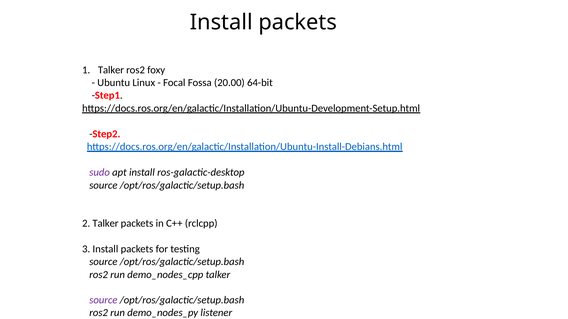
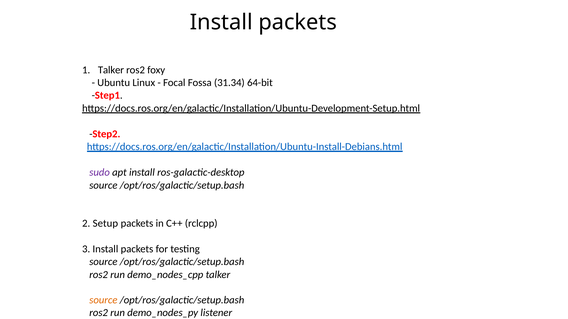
20.00: 20.00 -> 31.34
2 Talker: Talker -> Setup
source at (103, 301) colour: purple -> orange
